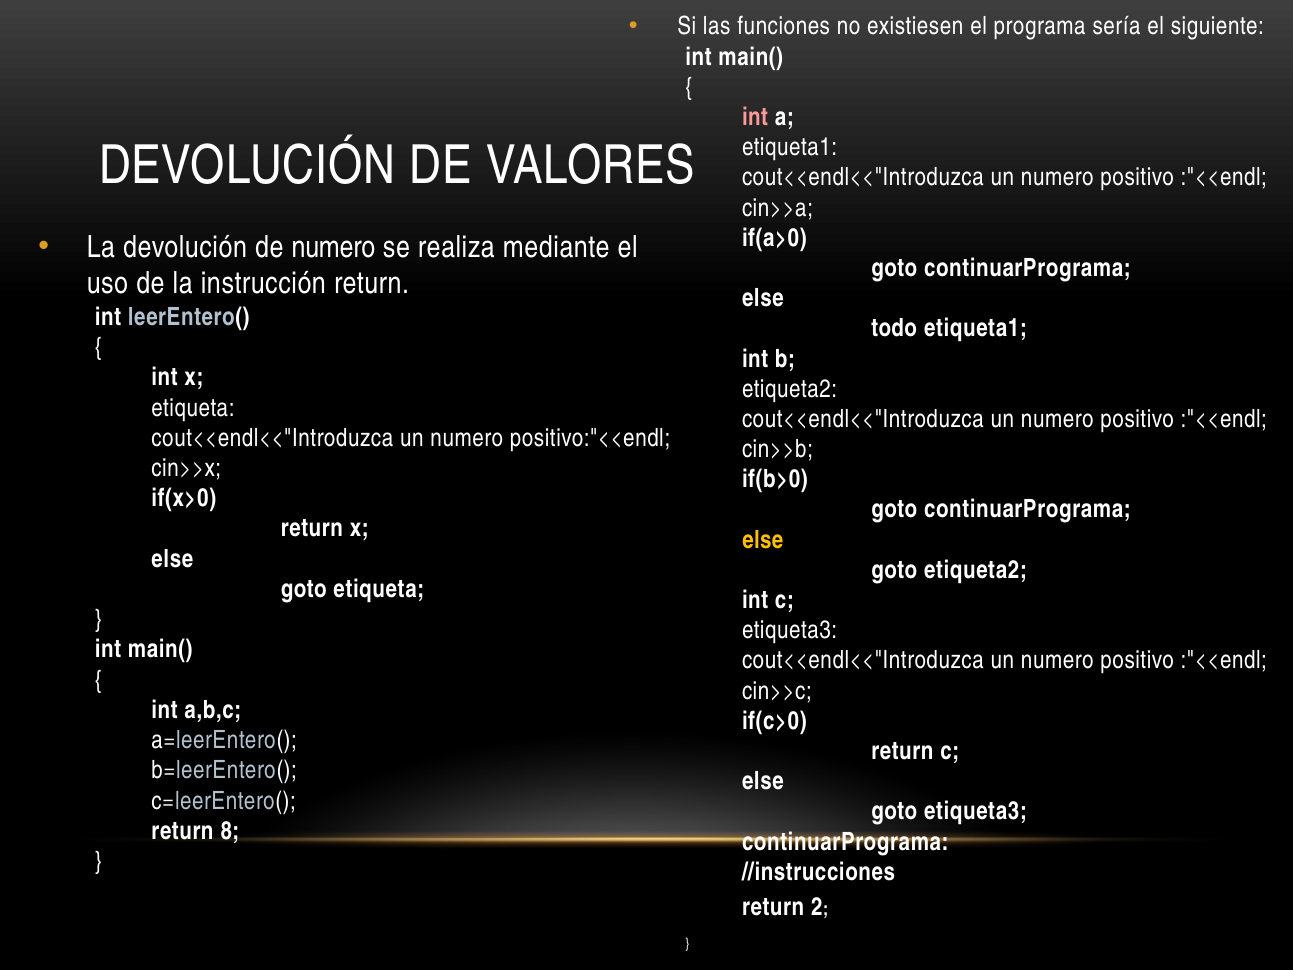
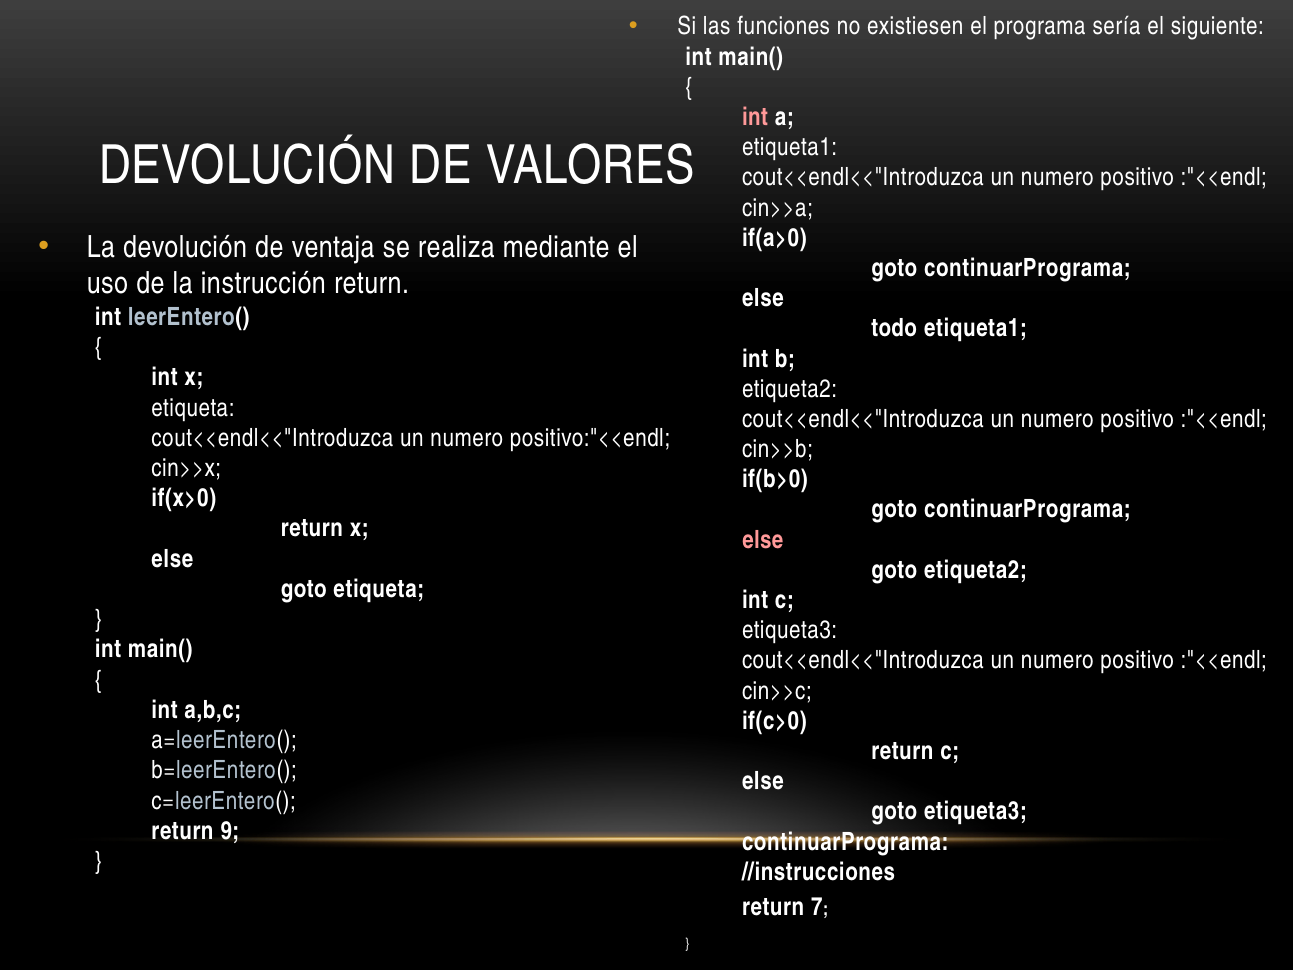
de numero: numero -> ventaja
else at (763, 540) colour: yellow -> pink
8: 8 -> 9
2: 2 -> 7
